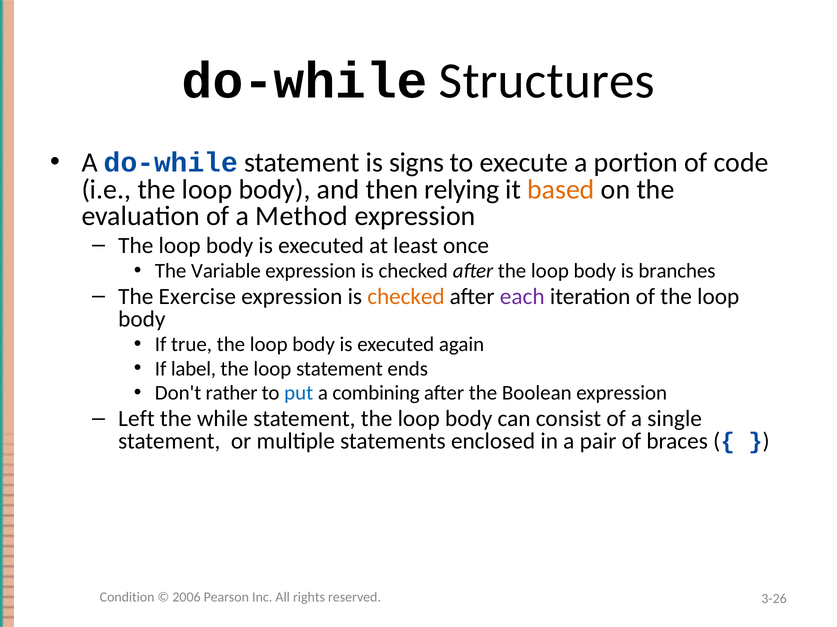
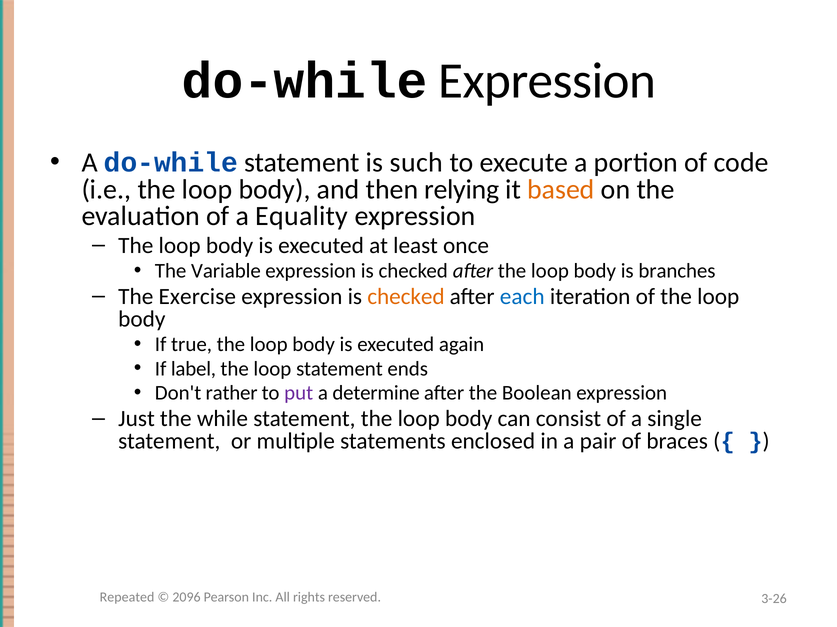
do-while Structures: Structures -> Expression
signs: signs -> such
Method: Method -> Equality
each colour: purple -> blue
put colour: blue -> purple
combining: combining -> determine
Left: Left -> Just
Condition: Condition -> Repeated
2006: 2006 -> 2096
